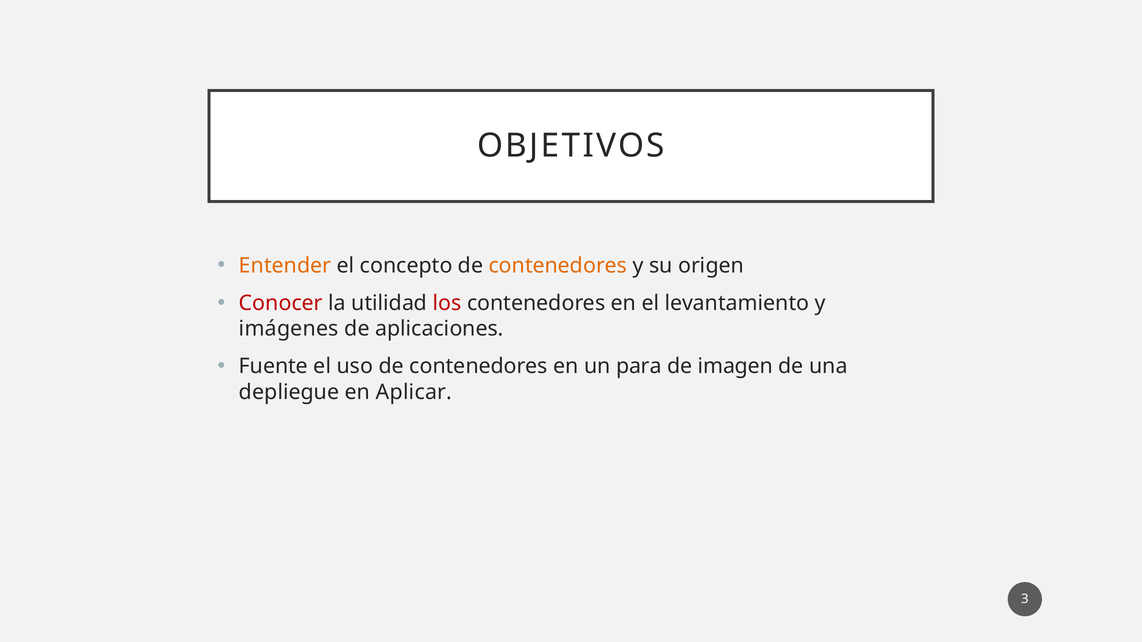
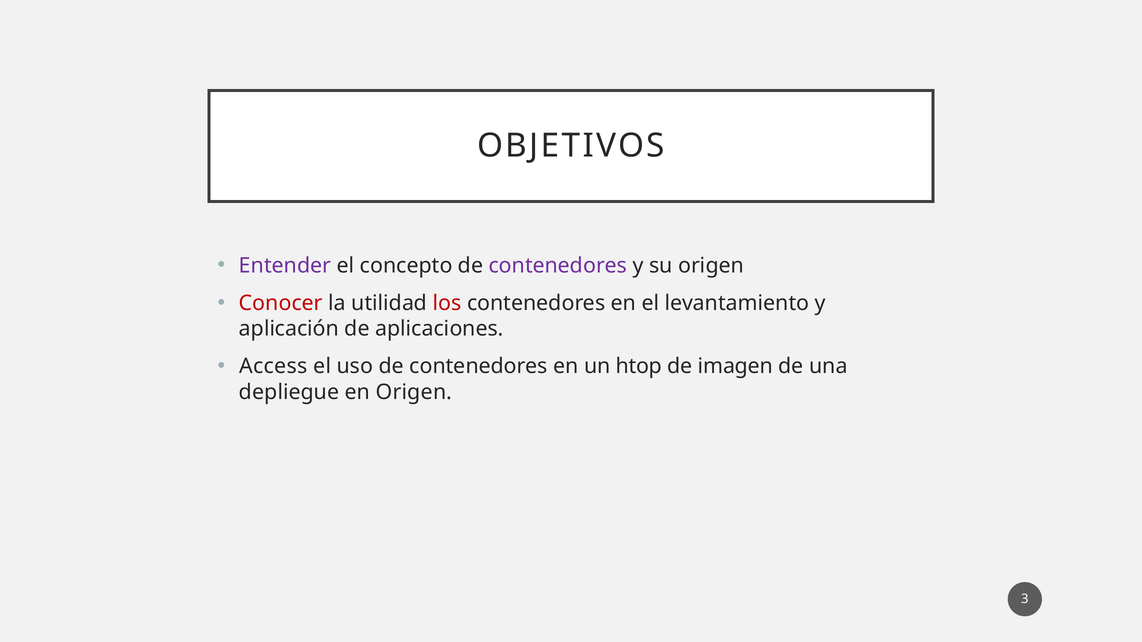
Entender colour: orange -> purple
contenedores at (558, 266) colour: orange -> purple
imágenes: imágenes -> aplicación
Fuente: Fuente -> Access
para: para -> htop
en Aplicar: Aplicar -> Origen
